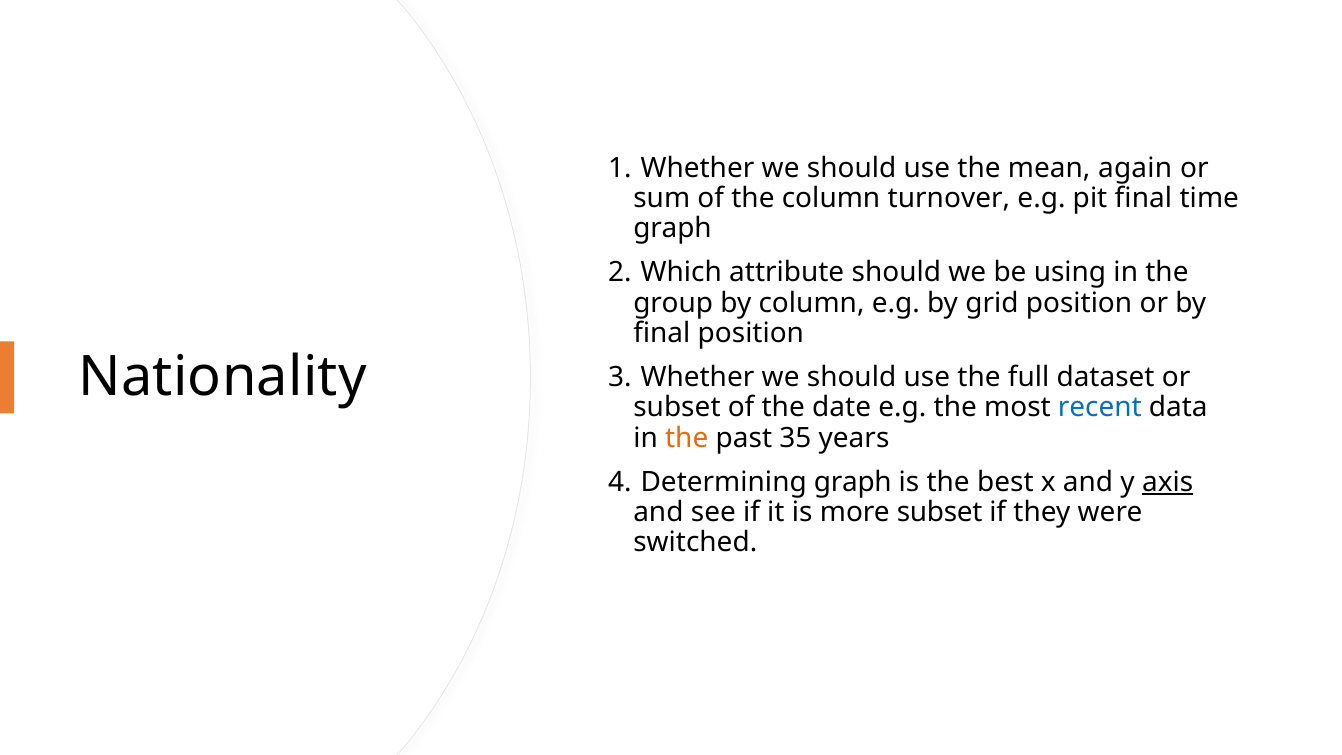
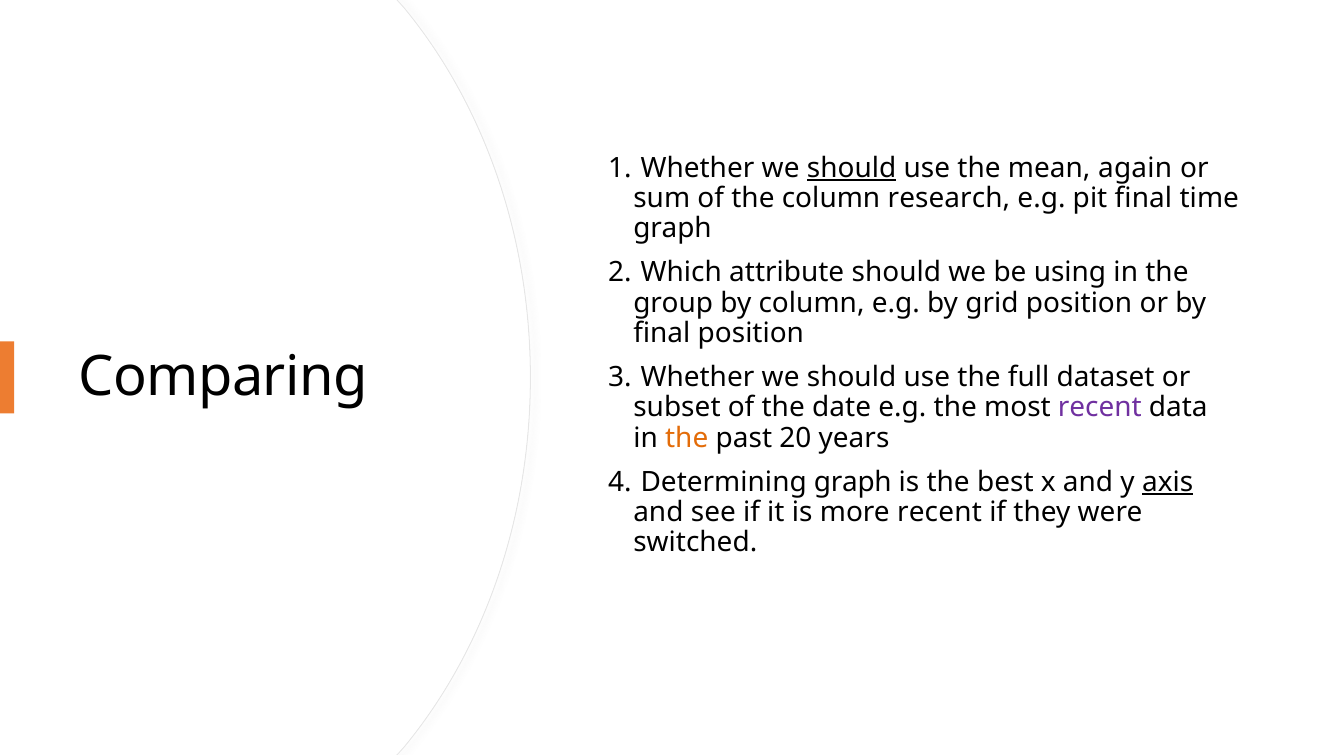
should at (852, 168) underline: none -> present
turnover: turnover -> research
Nationality: Nationality -> Comparing
recent at (1100, 408) colour: blue -> purple
35: 35 -> 20
more subset: subset -> recent
